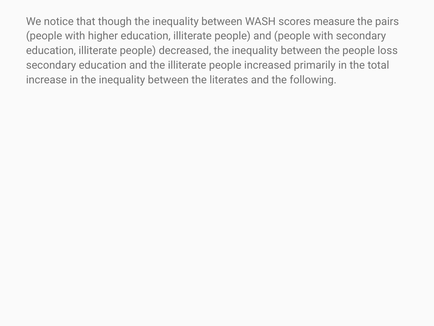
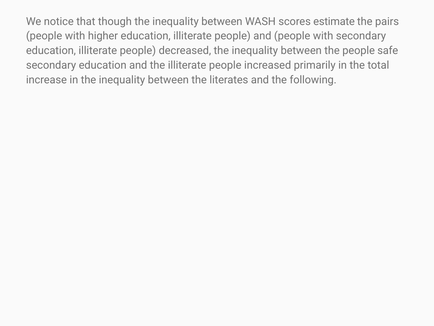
measure: measure -> estimate
loss: loss -> safe
